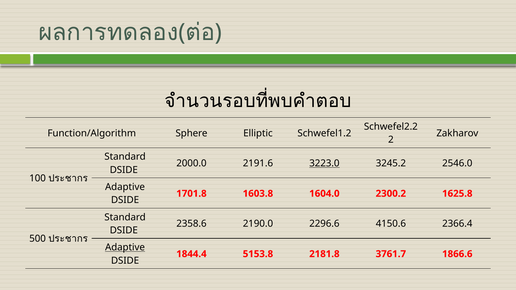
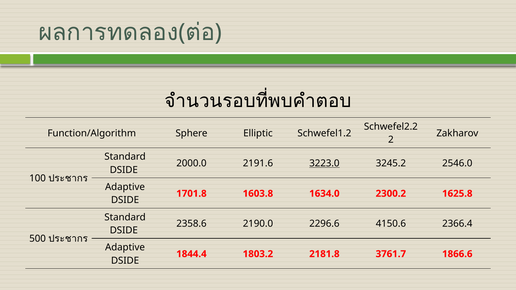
1604.0: 1604.0 -> 1634.0
Adaptive at (125, 248) underline: present -> none
5153.8: 5153.8 -> 1803.2
